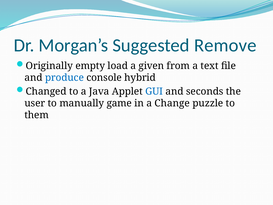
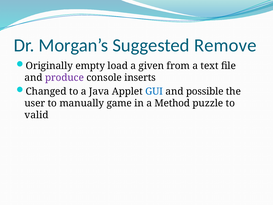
produce colour: blue -> purple
hybrid: hybrid -> inserts
seconds: seconds -> possible
Change: Change -> Method
them: them -> valid
